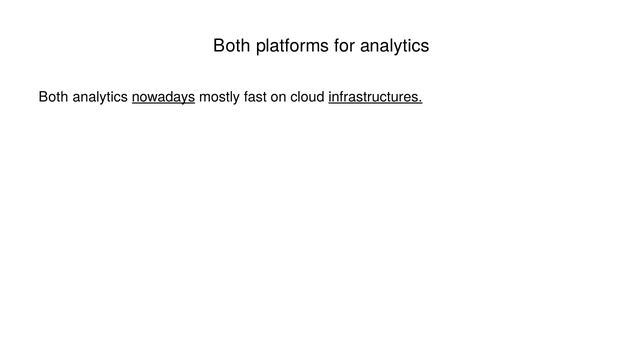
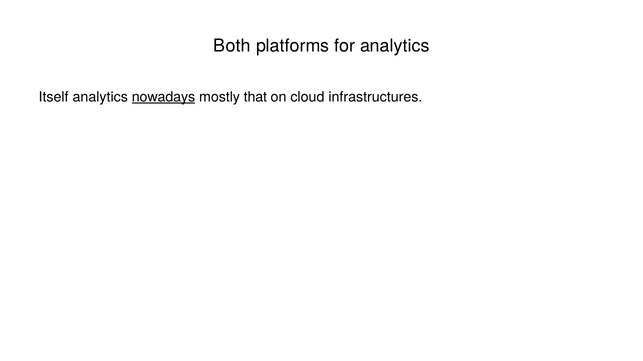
Both at (53, 97): Both -> Itself
fast: fast -> that
infrastructures underline: present -> none
